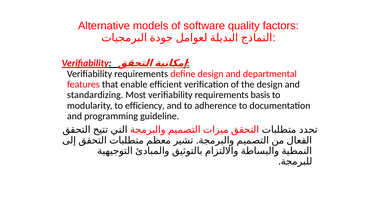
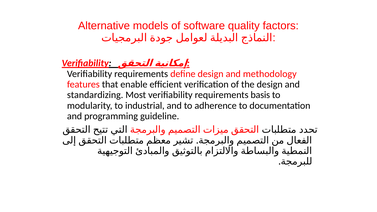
departmental: departmental -> methodology
efficiency: efficiency -> industrial
